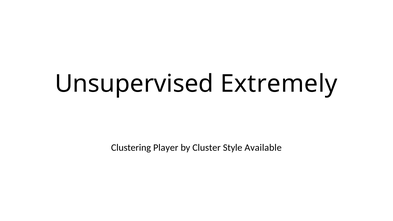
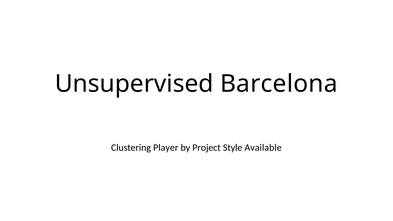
Extremely: Extremely -> Barcelona
Cluster: Cluster -> Project
